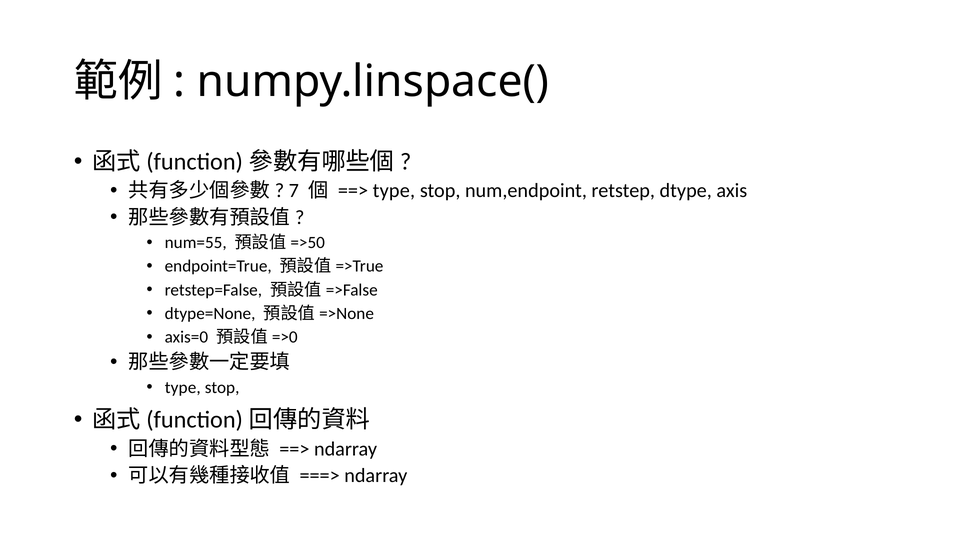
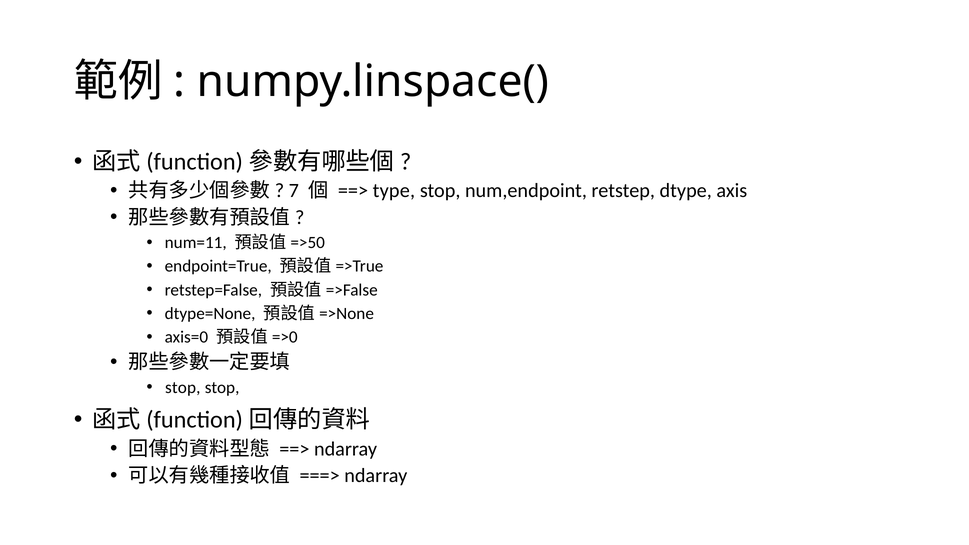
num=55: num=55 -> num=11
type at (183, 387): type -> stop
